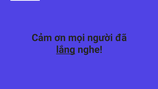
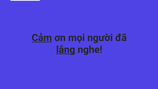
Cảm underline: none -> present
